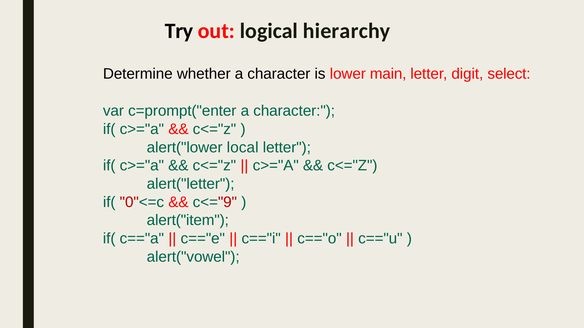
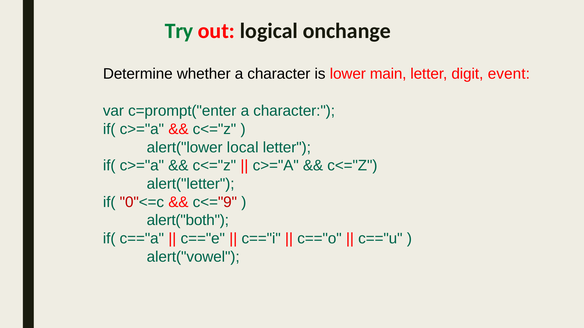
Try colour: black -> green
hierarchy: hierarchy -> onchange
select: select -> event
alert("item: alert("item -> alert("both
